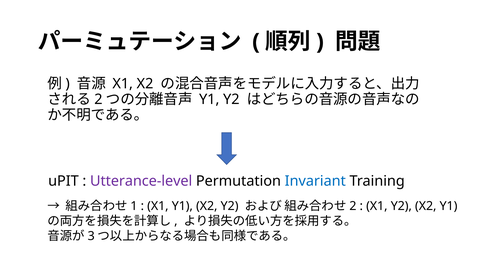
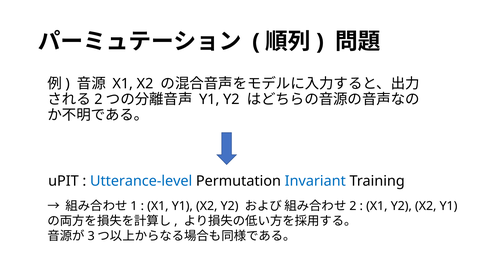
Utterance-level colour: purple -> blue
